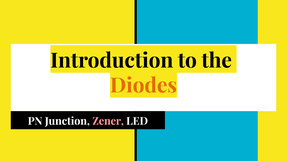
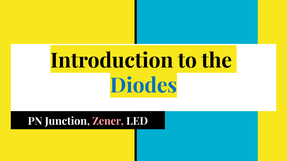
Diodes colour: orange -> blue
